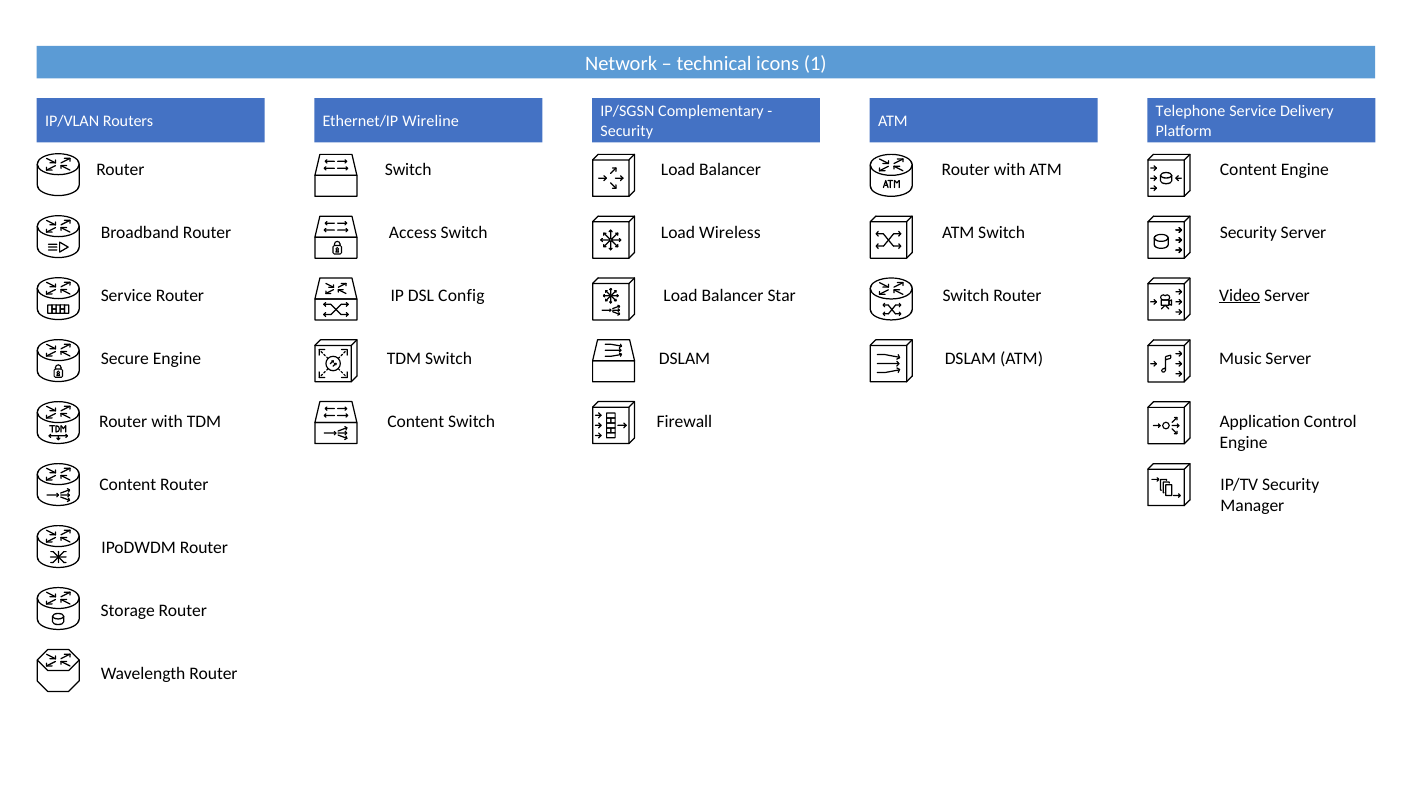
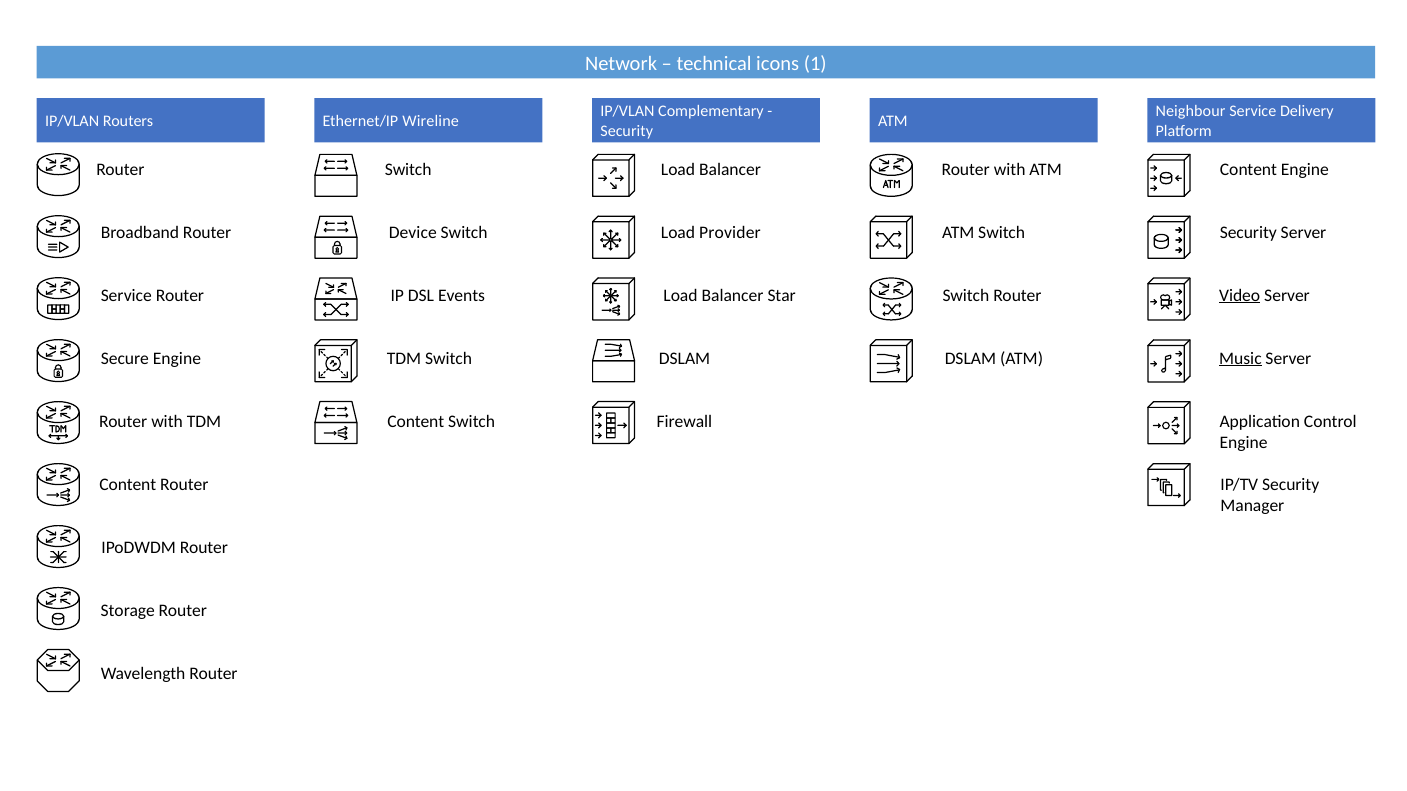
IP/SGSN at (627, 112): IP/SGSN -> IP/VLAN
Telephone: Telephone -> Neighbour
Access: Access -> Device
Wireless: Wireless -> Provider
Config: Config -> Events
Music underline: none -> present
